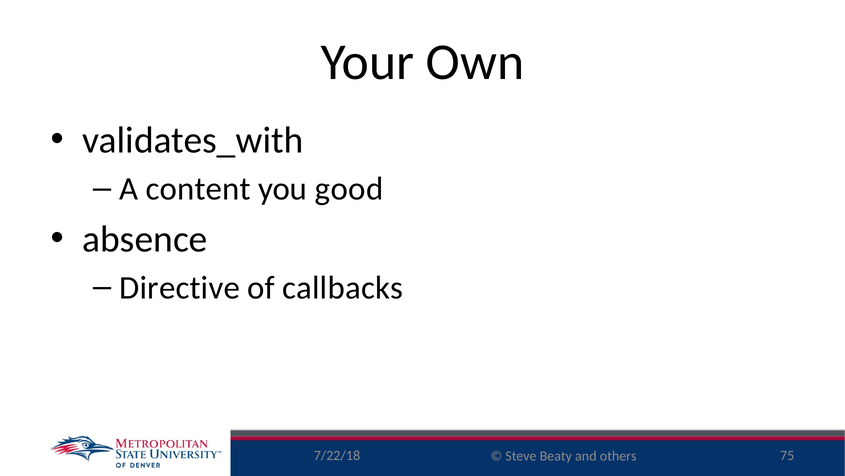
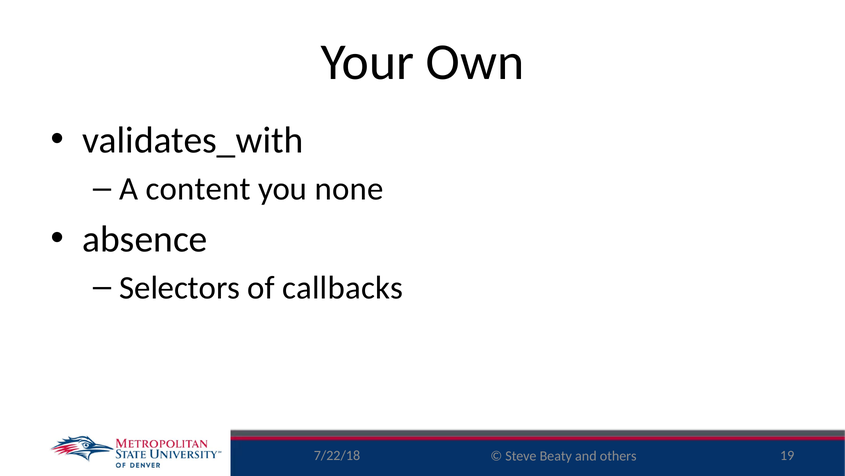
good: good -> none
Directive: Directive -> Selectors
75: 75 -> 19
